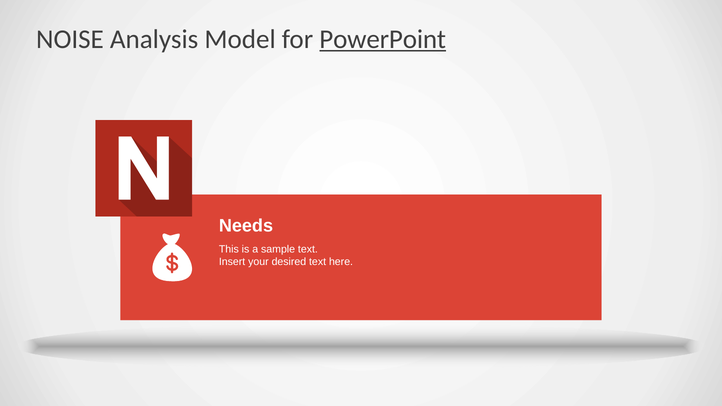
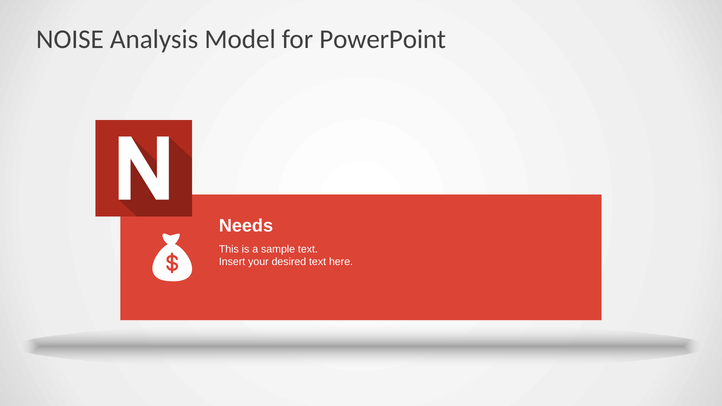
PowerPoint underline: present -> none
